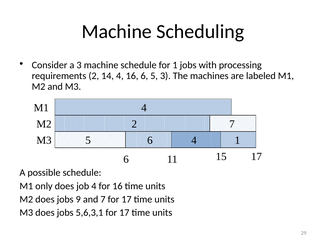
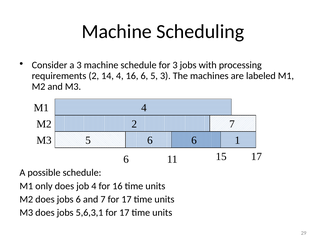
for 1: 1 -> 3
5 4: 4 -> 6
jobs 9: 9 -> 6
